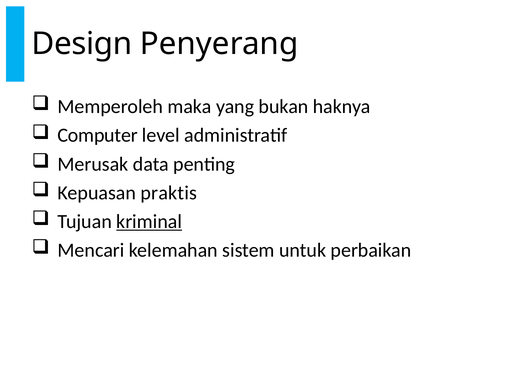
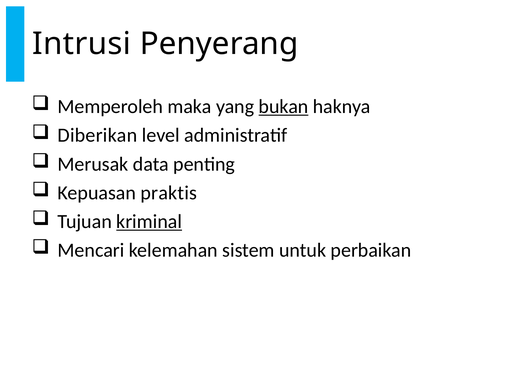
Design: Design -> Intrusi
bukan underline: none -> present
Computer: Computer -> Diberikan
